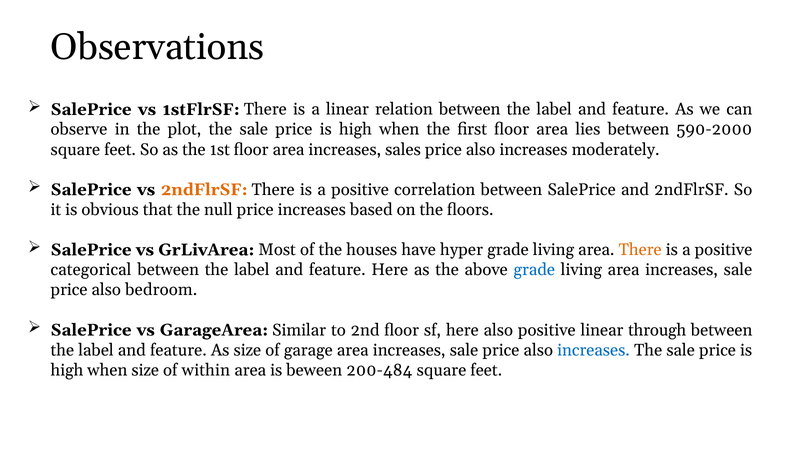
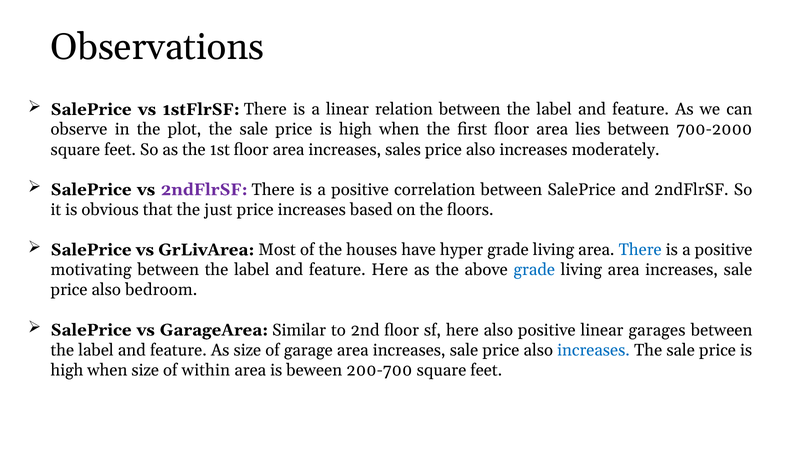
590-2000: 590-2000 -> 700-2000
2ndFlrSF at (204, 189) colour: orange -> purple
null: null -> just
There at (640, 250) colour: orange -> blue
categorical: categorical -> motivating
through: through -> garages
200-484: 200-484 -> 200-700
